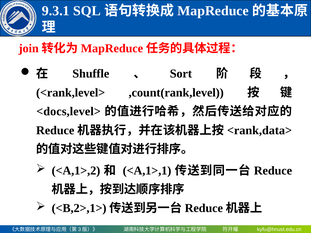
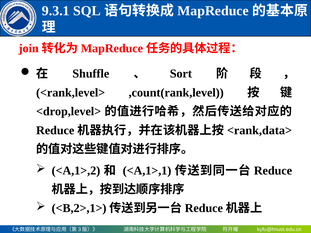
<docs,level>: <docs,level> -> <drop,level>
